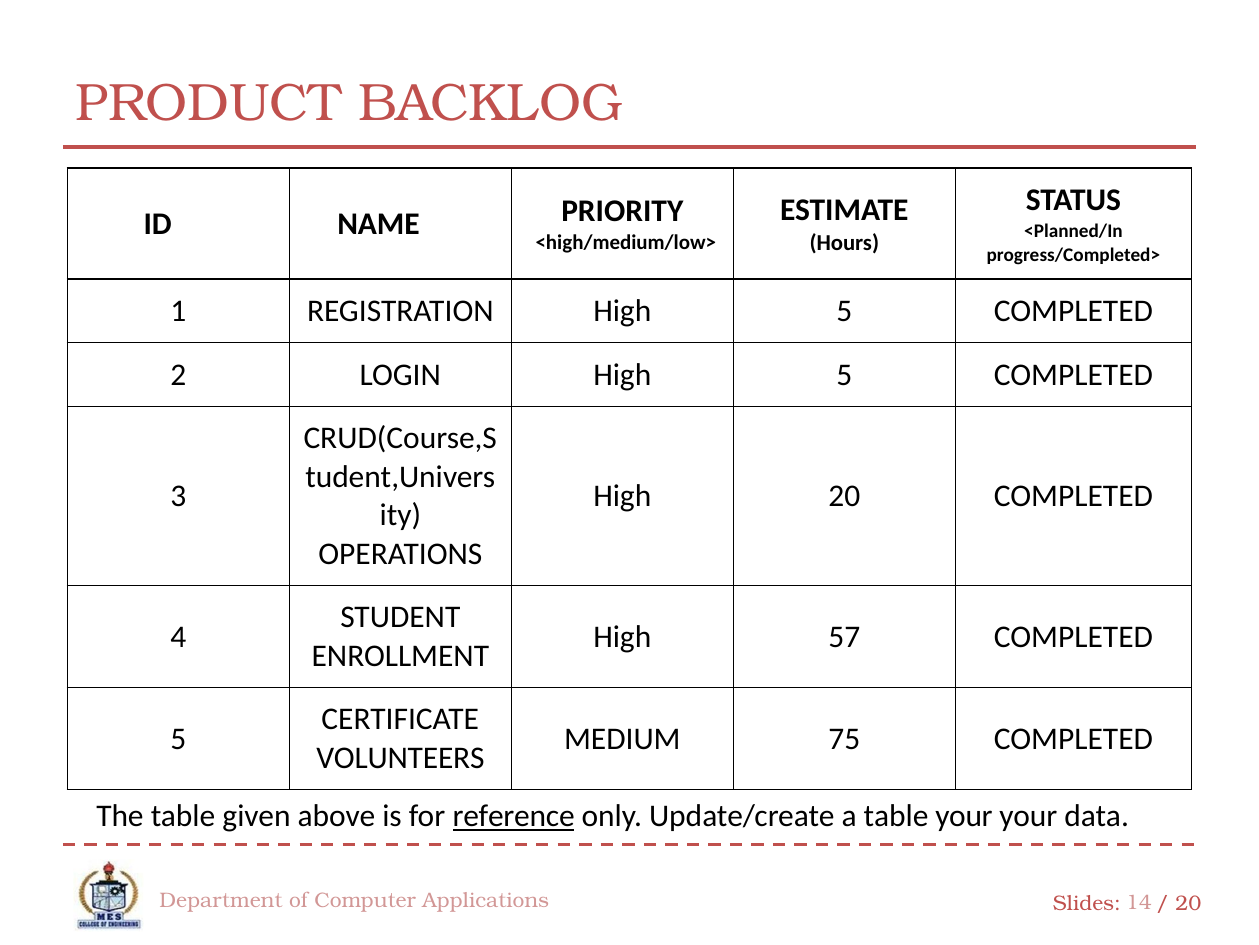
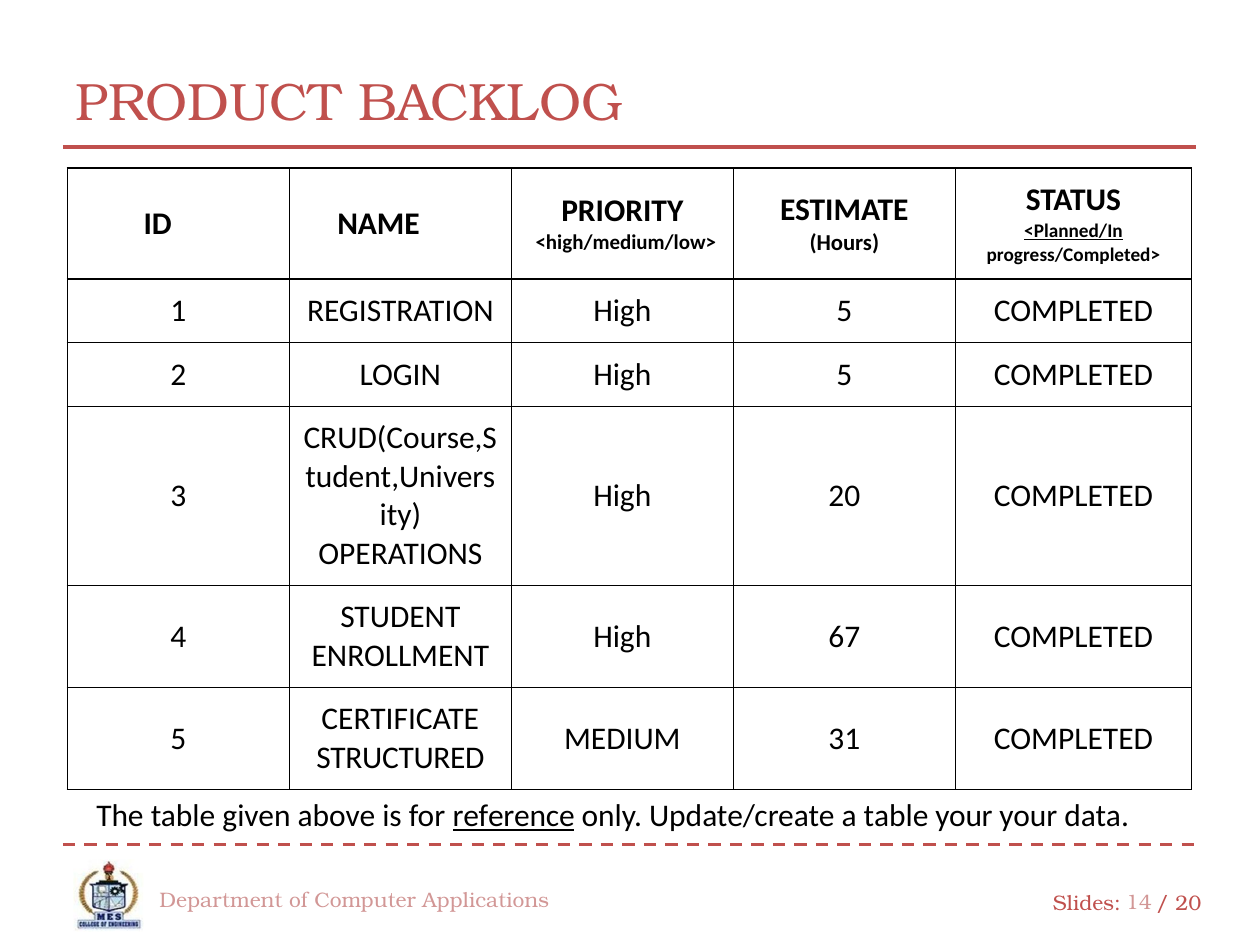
<Planned/In underline: none -> present
57: 57 -> 67
75: 75 -> 31
VOLUNTEERS: VOLUNTEERS -> STRUCTURED
